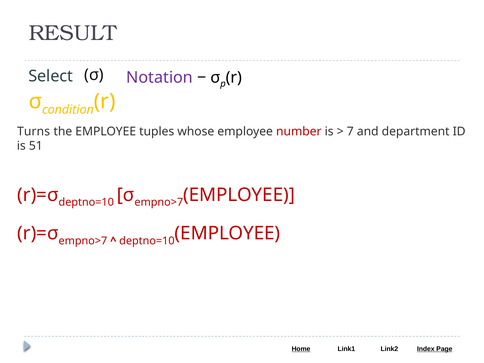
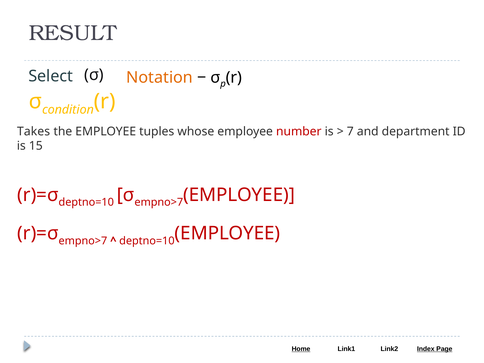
Notation colour: purple -> orange
Turns: Turns -> Takes
51: 51 -> 15
